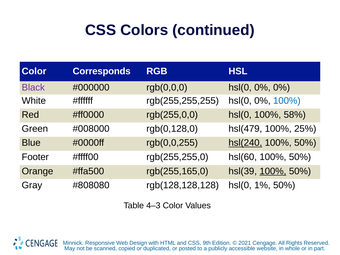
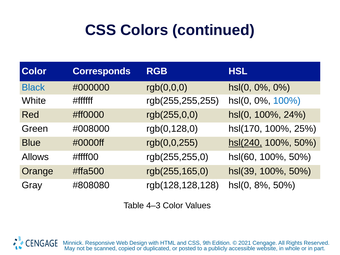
Black colour: purple -> blue
58%: 58% -> 24%
hsl(479: hsl(479 -> hsl(170
Footer: Footer -> Allows
100% at (273, 171) underline: present -> none
1%: 1% -> 8%
